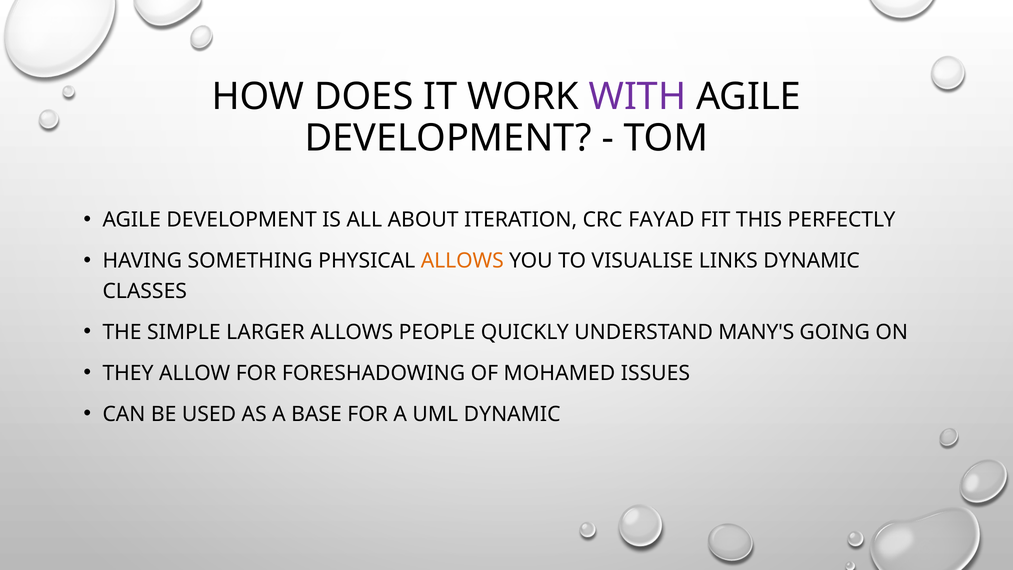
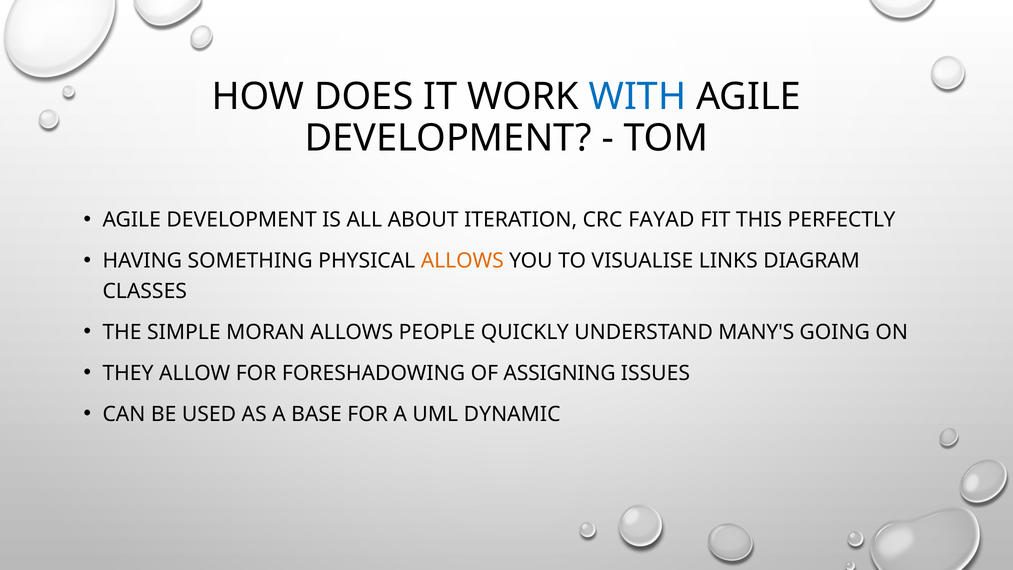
WITH colour: purple -> blue
LINKS DYNAMIC: DYNAMIC -> DIAGRAM
LARGER: LARGER -> MORAN
MOHAMED: MOHAMED -> ASSIGNING
